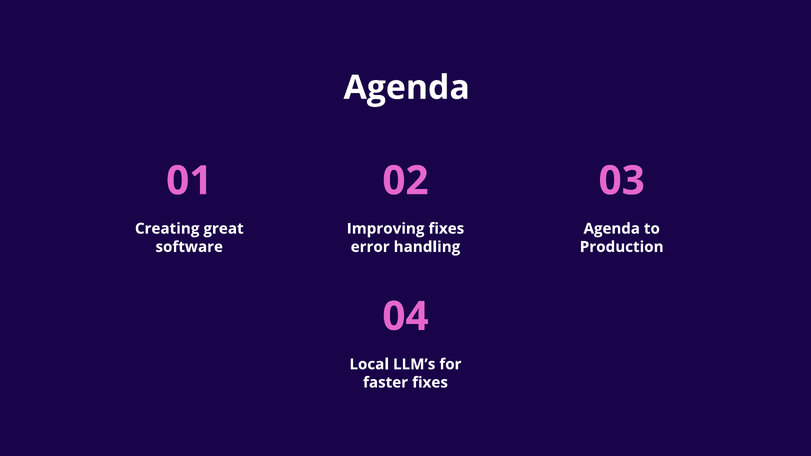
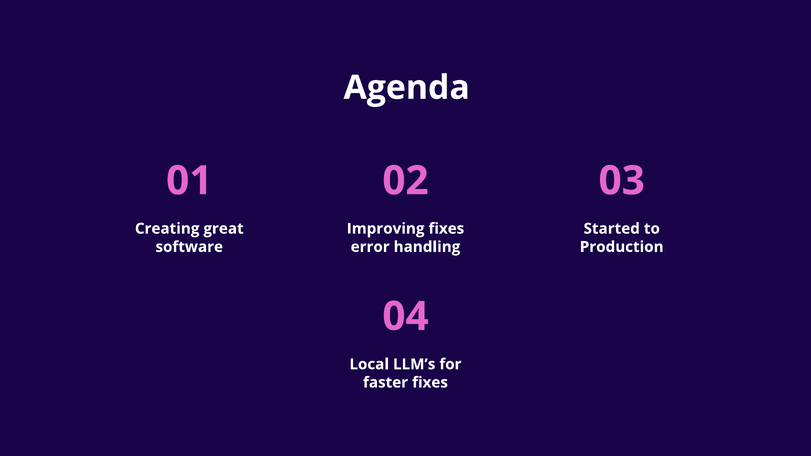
Agenda at (612, 229): Agenda -> Started
